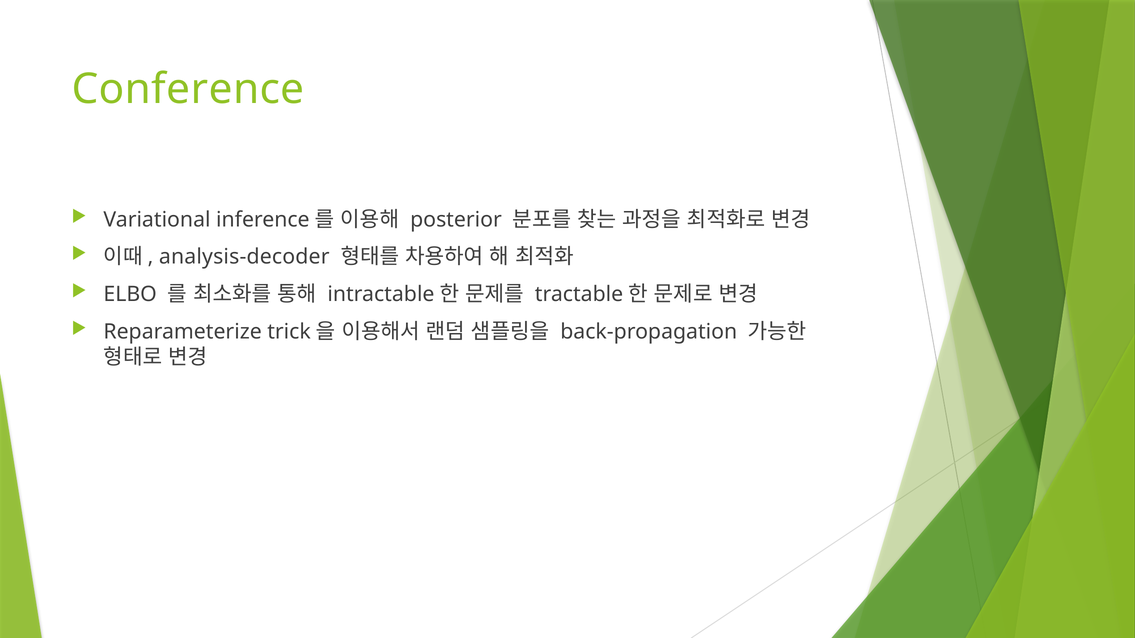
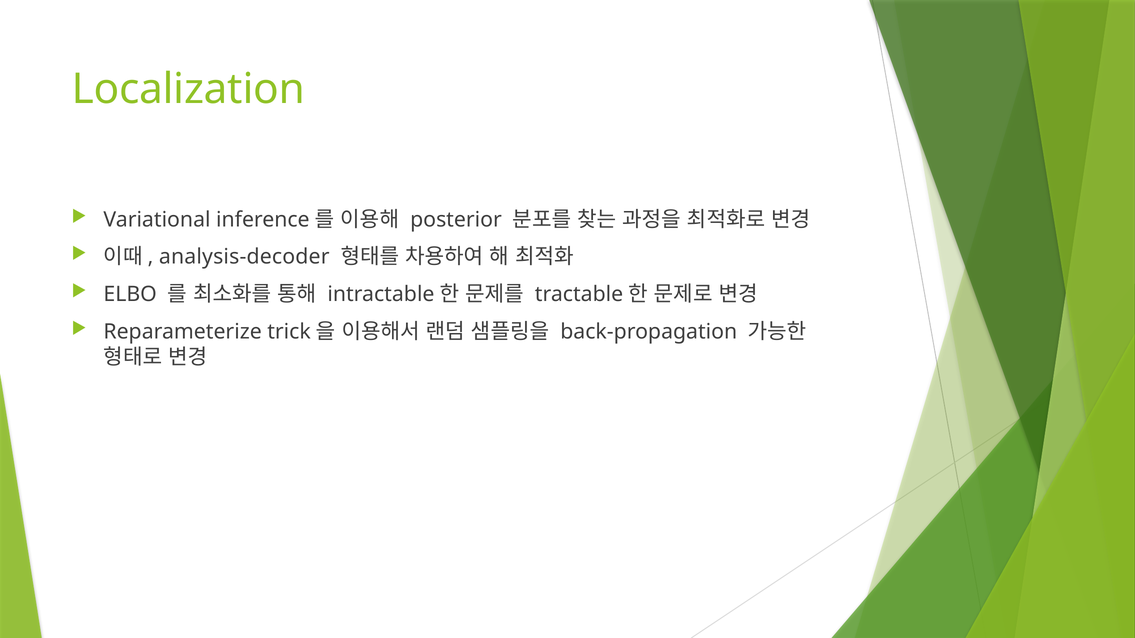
Conference: Conference -> Localization
